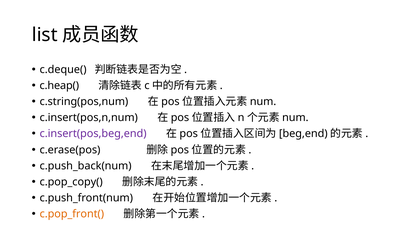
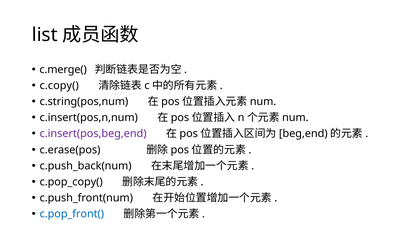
c.deque(: c.deque( -> c.merge(
c.heap(: c.heap( -> c.copy(
c.pop_front( colour: orange -> blue
